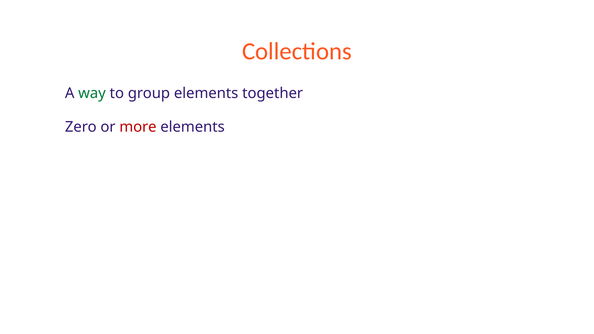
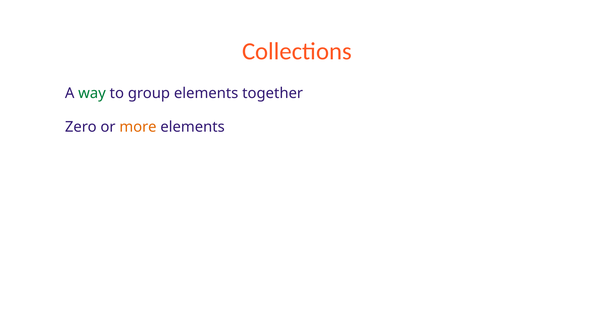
more colour: red -> orange
